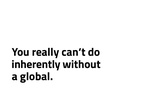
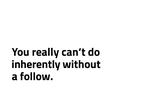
global: global -> follow
